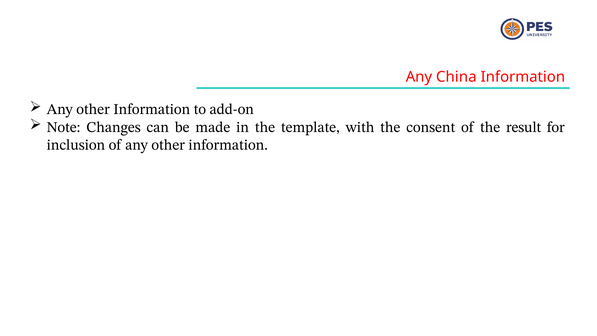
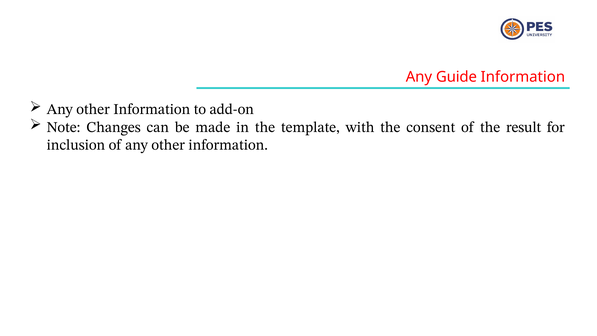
China: China -> Guide
